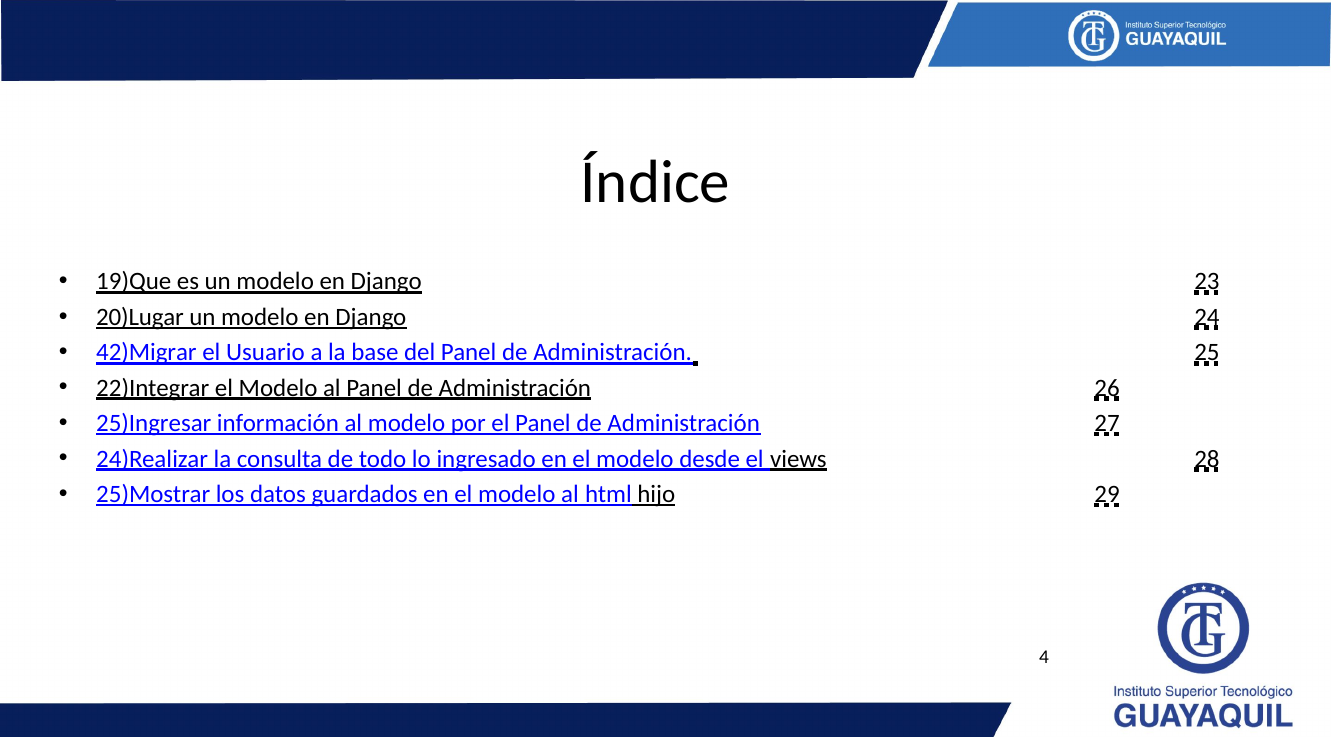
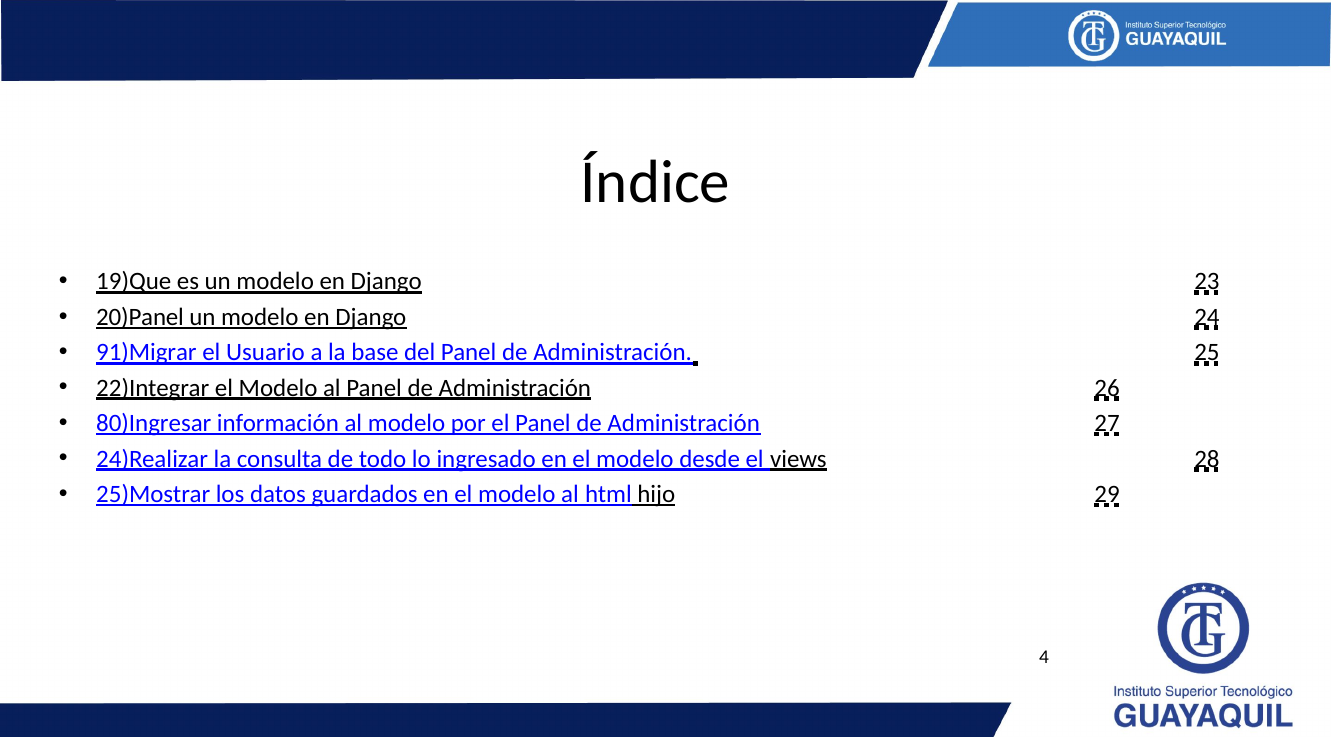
20)Lugar: 20)Lugar -> 20)Panel
42)Migrar: 42)Migrar -> 91)Migrar
25)Ingresar: 25)Ingresar -> 80)Ingresar
